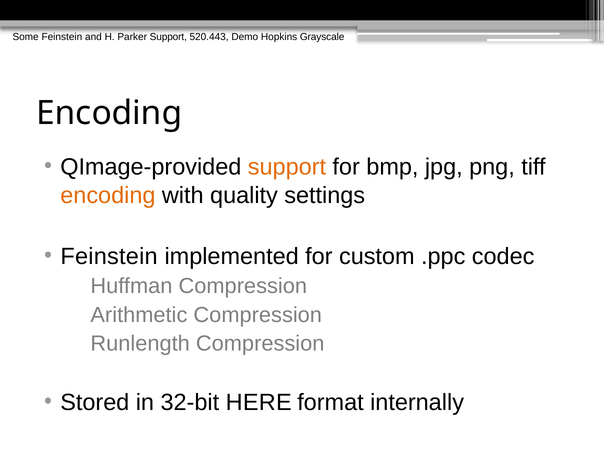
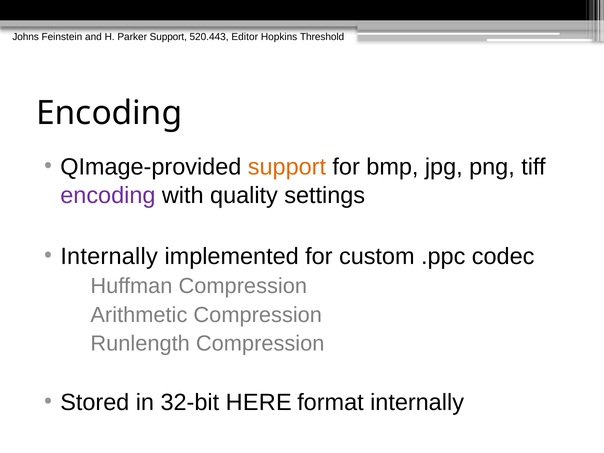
Some: Some -> Johns
Demo: Demo -> Editor
Grayscale: Grayscale -> Threshold
encoding at (108, 195) colour: orange -> purple
Feinstein at (109, 257): Feinstein -> Internally
